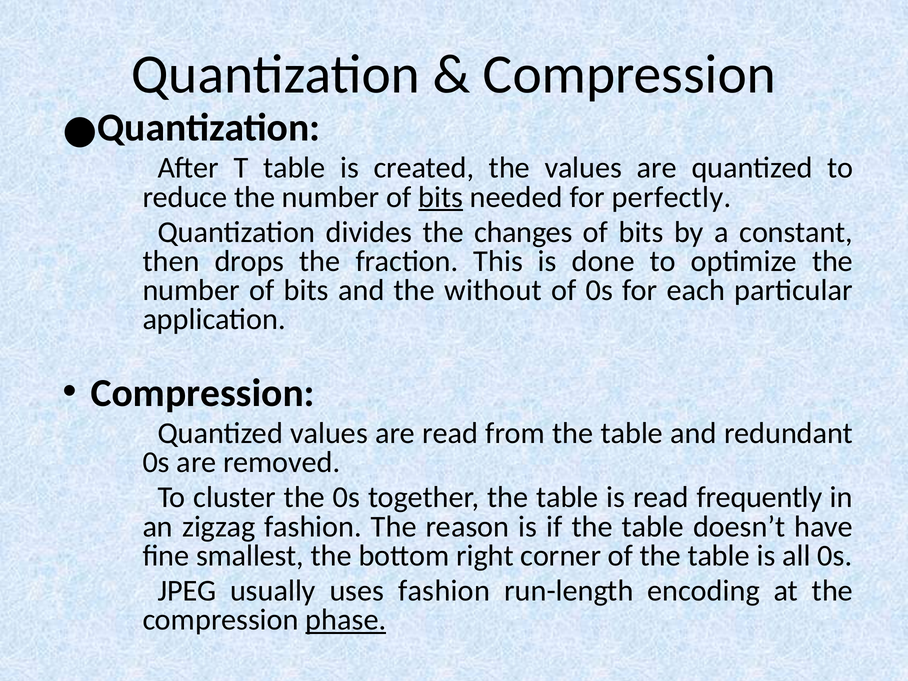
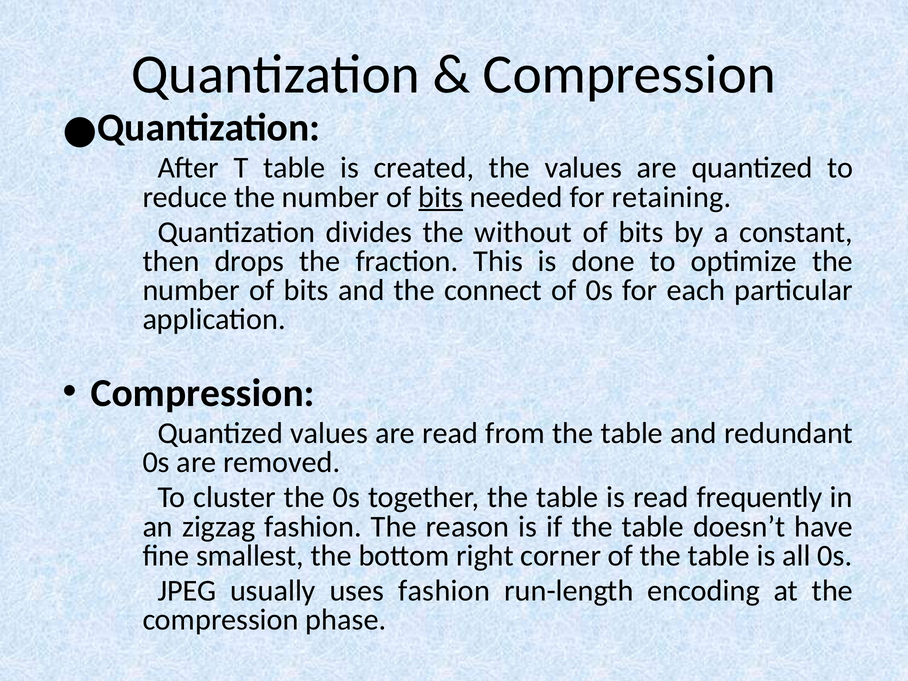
perfectly: perfectly -> retaining
changes: changes -> without
without: without -> connect
phase underline: present -> none
